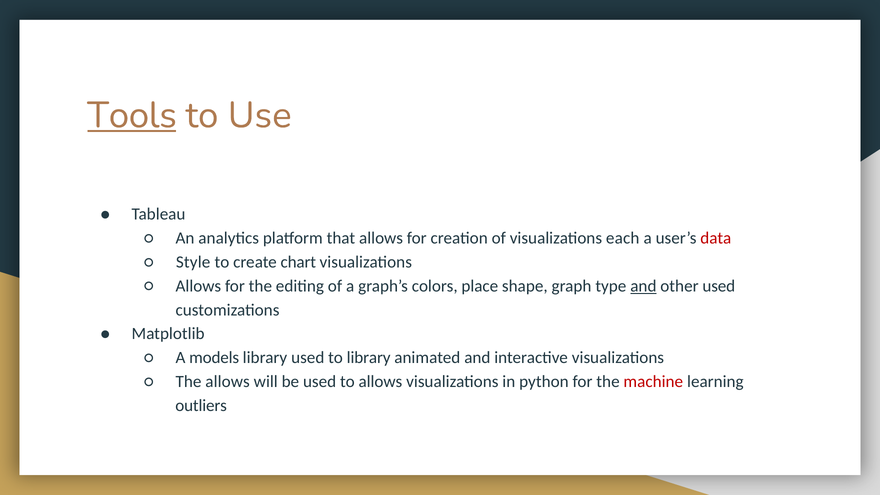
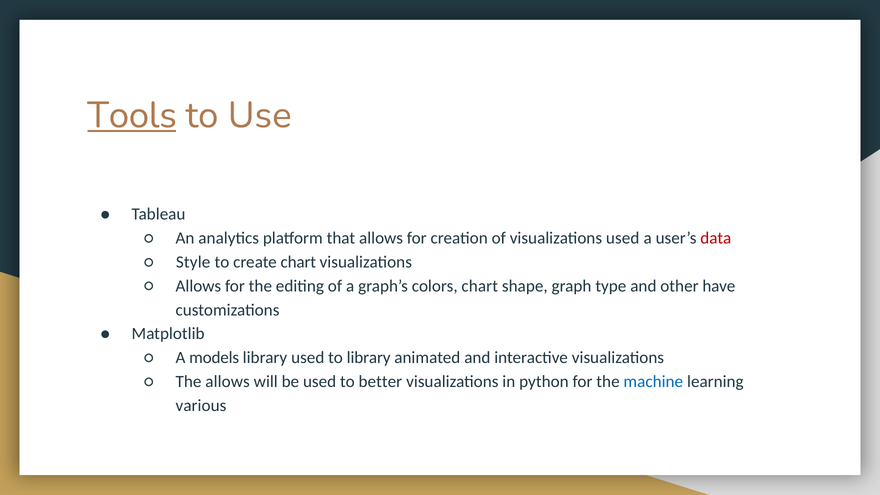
visualizations each: each -> used
colors place: place -> chart
and at (643, 286) underline: present -> none
other used: used -> have
to allows: allows -> better
machine colour: red -> blue
outliers: outliers -> various
